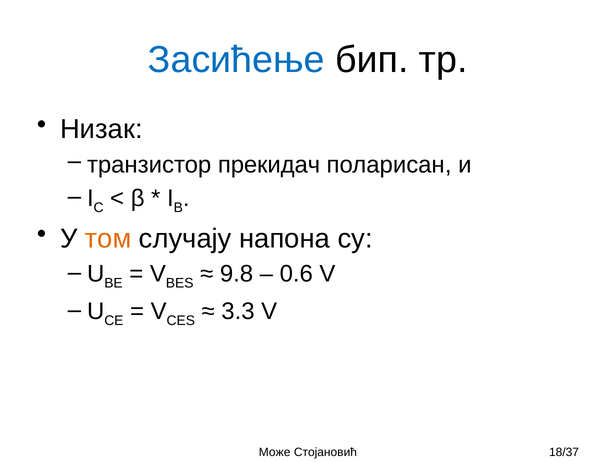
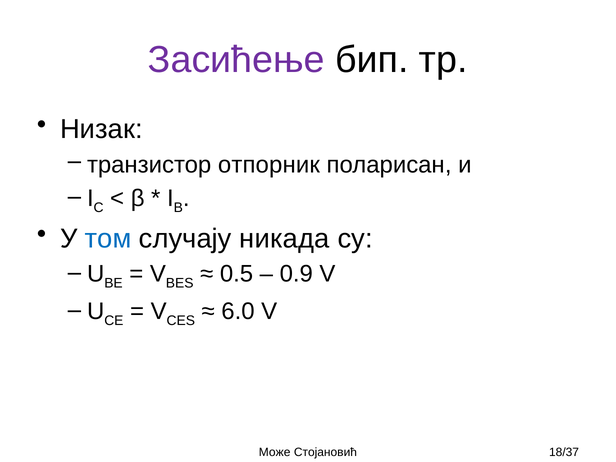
Засићење colour: blue -> purple
прекидач: прекидач -> отпорник
том colour: orange -> blue
напона: напона -> никада
9.8: 9.8 -> 0.5
0.6: 0.6 -> 0.9
3.3: 3.3 -> 6.0
